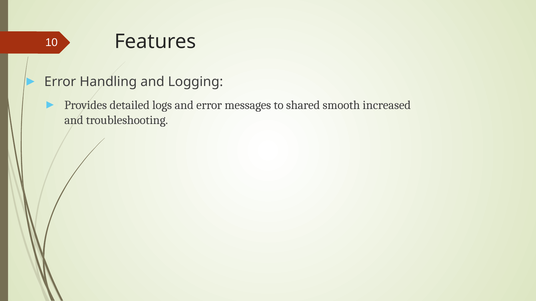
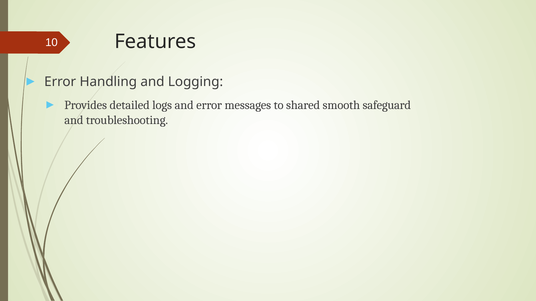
increased: increased -> safeguard
